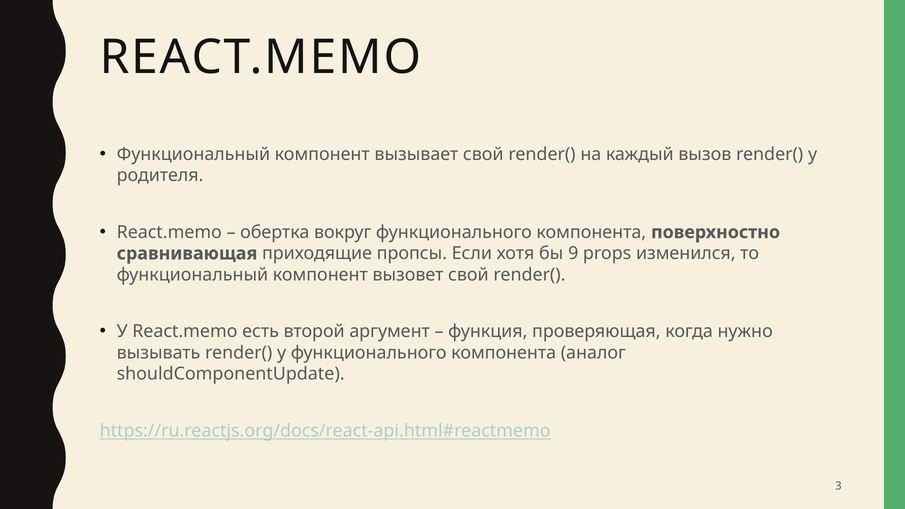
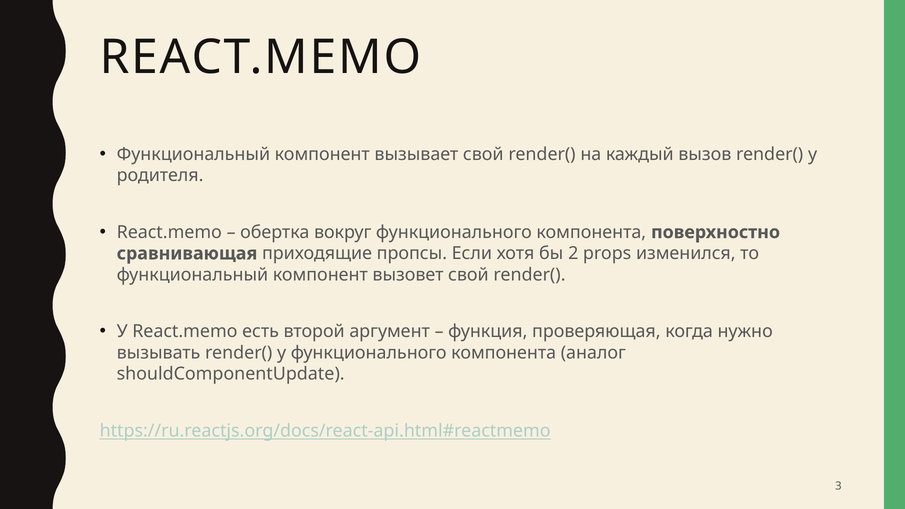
9: 9 -> 2
